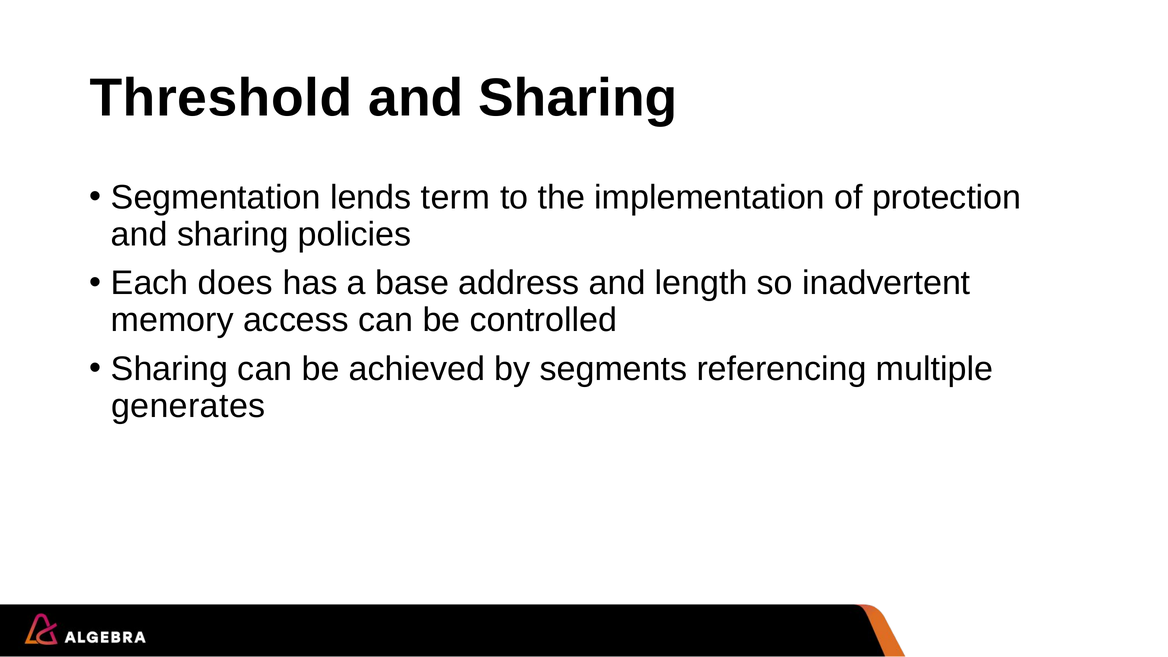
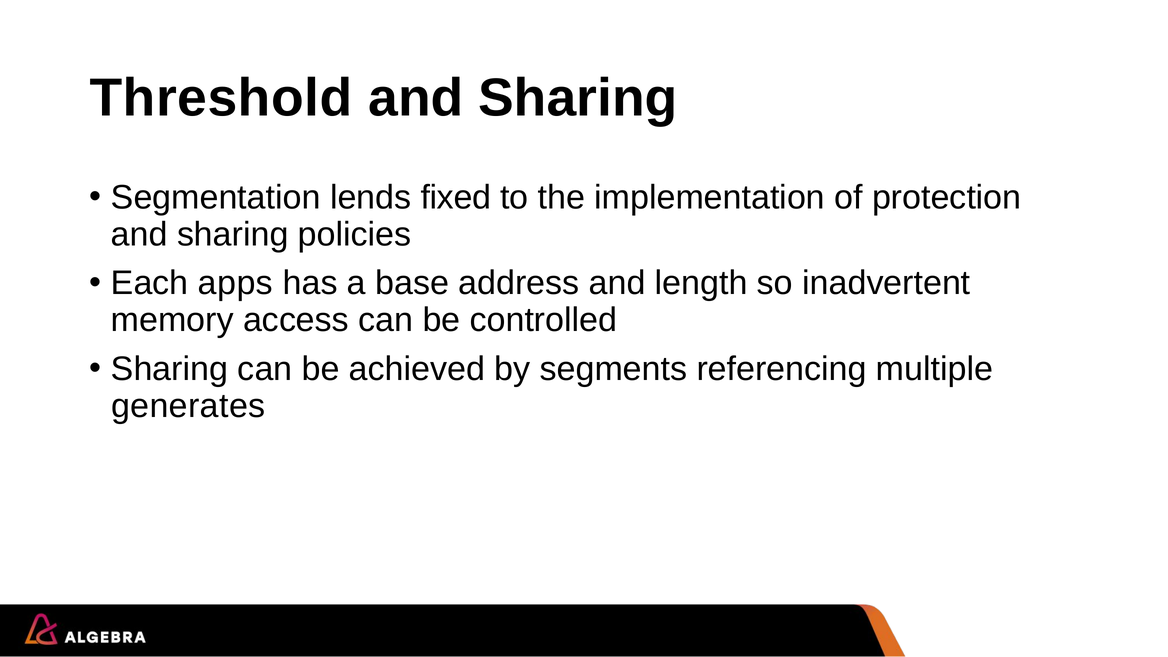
term: term -> fixed
does: does -> apps
